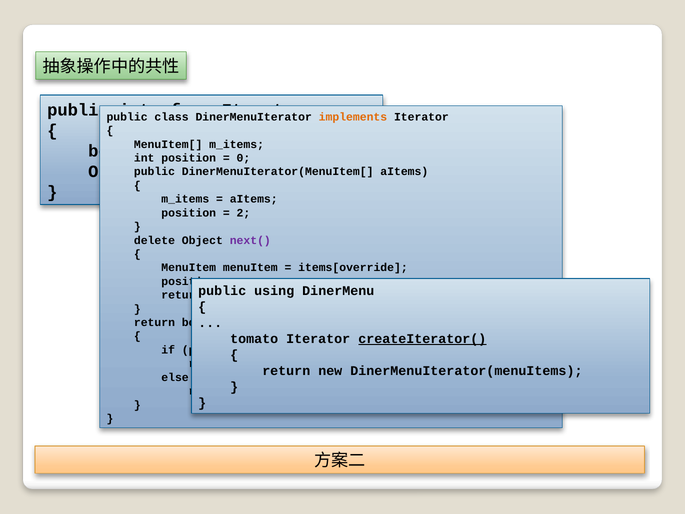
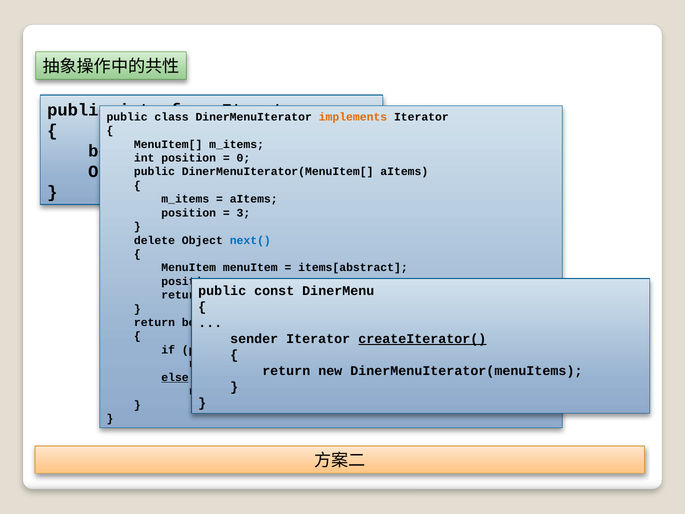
2: 2 -> 3
next( at (250, 240) colour: purple -> blue
items[override: items[override -> items[abstract
using: using -> const
tomato: tomato -> sender
else underline: none -> present
